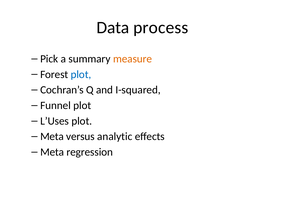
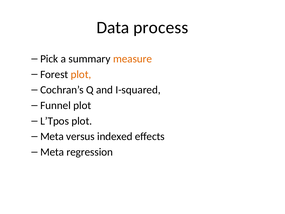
plot at (81, 74) colour: blue -> orange
L’Uses: L’Uses -> L’Tpos
analytic: analytic -> indexed
